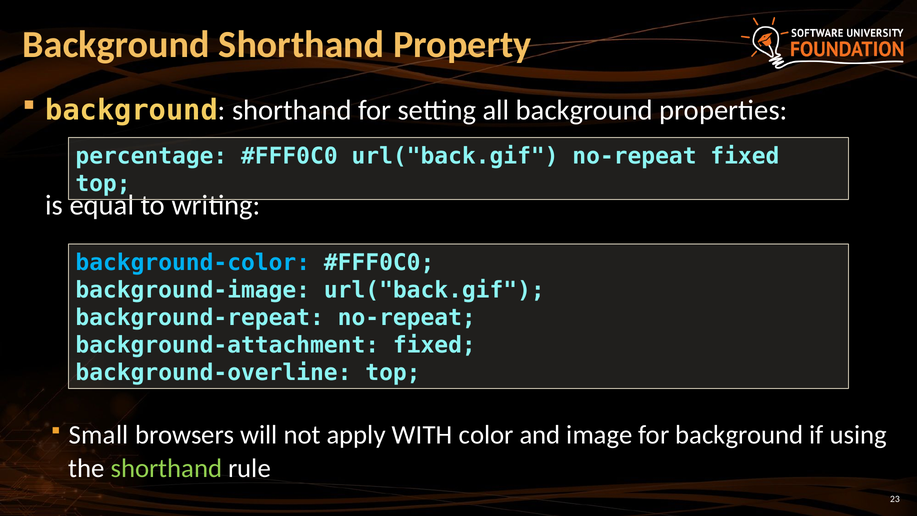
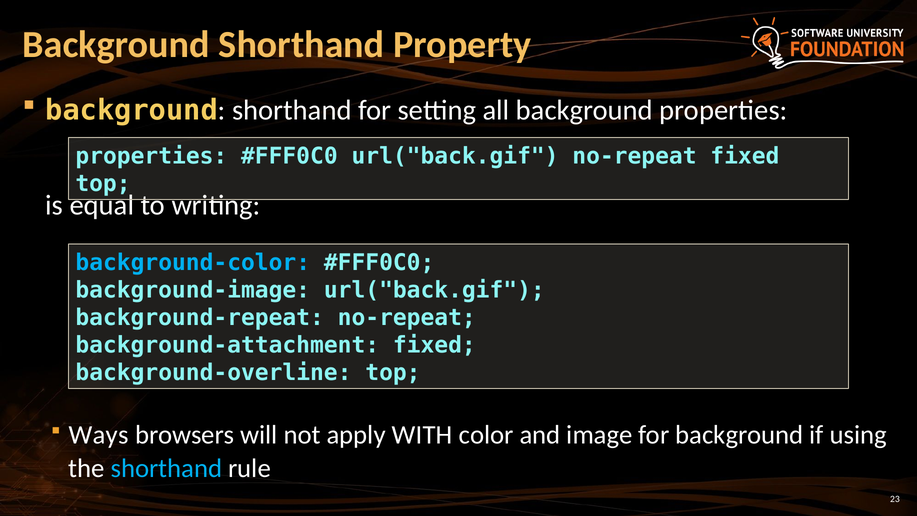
percentage at (151, 156): percentage -> properties
Small: Small -> Ways
shorthand at (166, 469) colour: light green -> light blue
